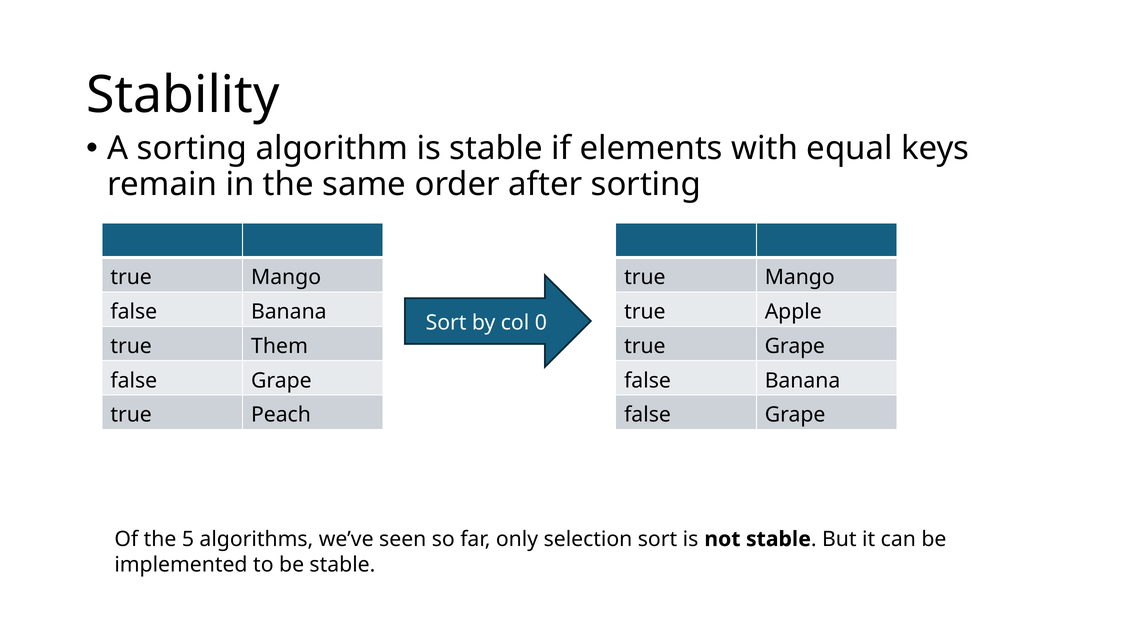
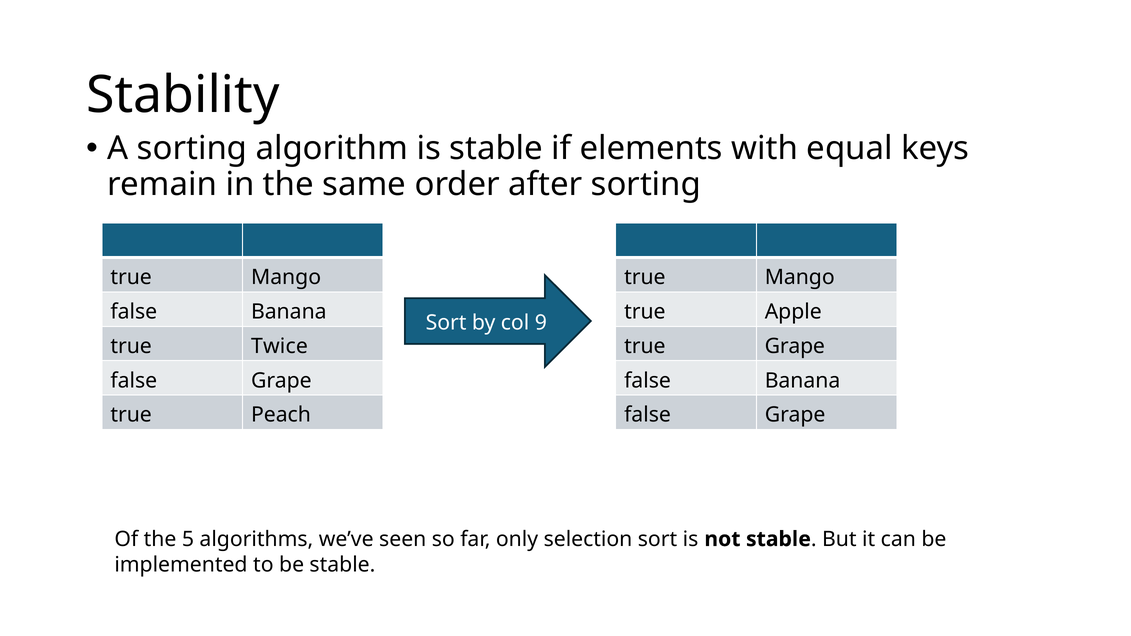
0: 0 -> 9
Them: Them -> Twice
